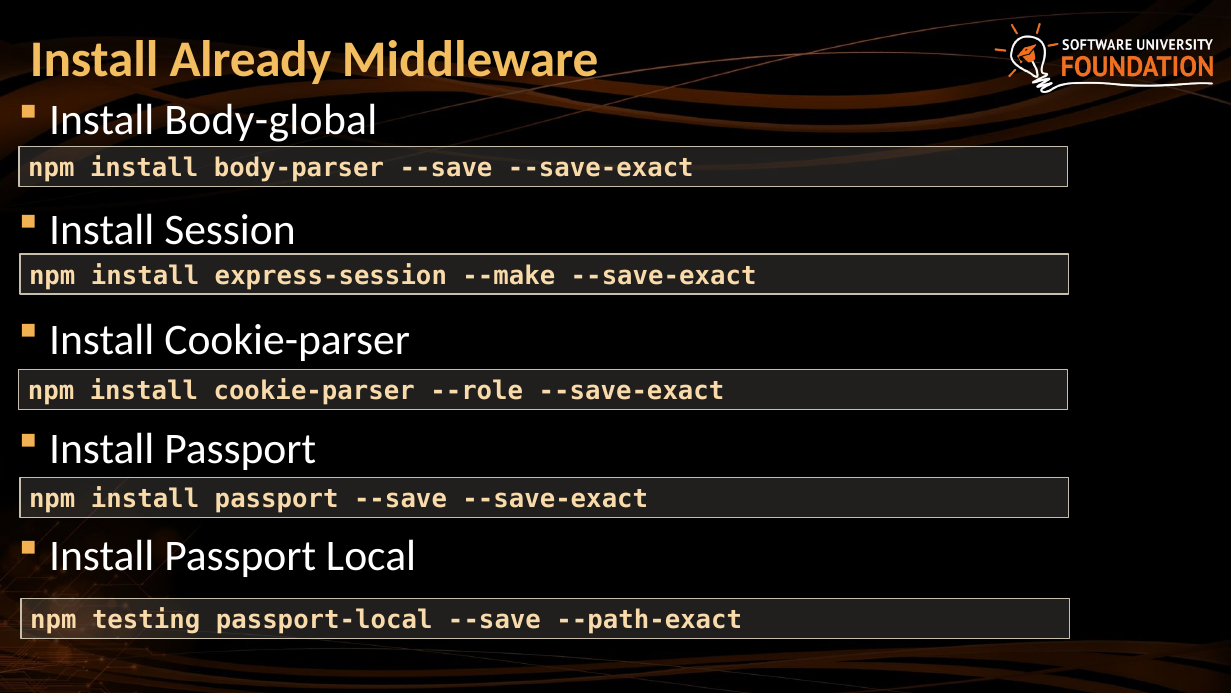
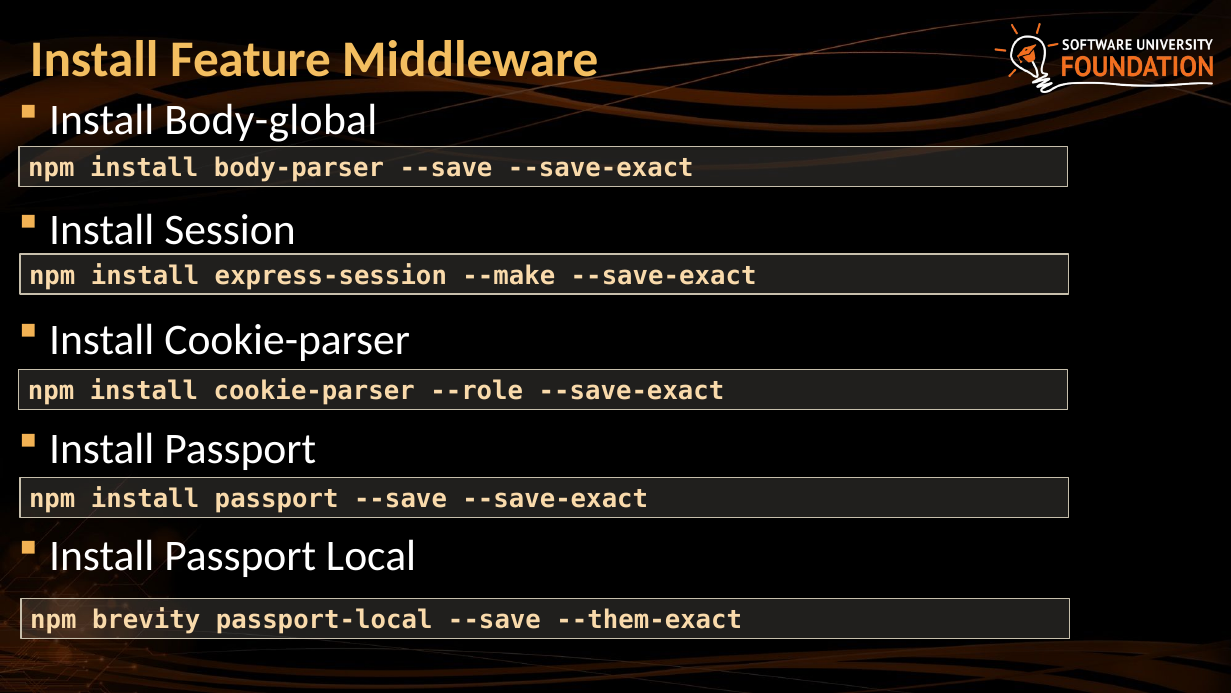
Already: Already -> Feature
testing: testing -> brevity
--path-exact: --path-exact -> --them-exact
